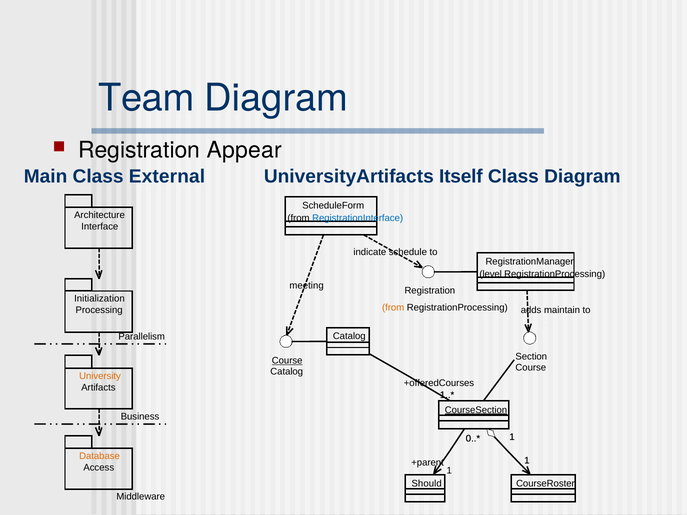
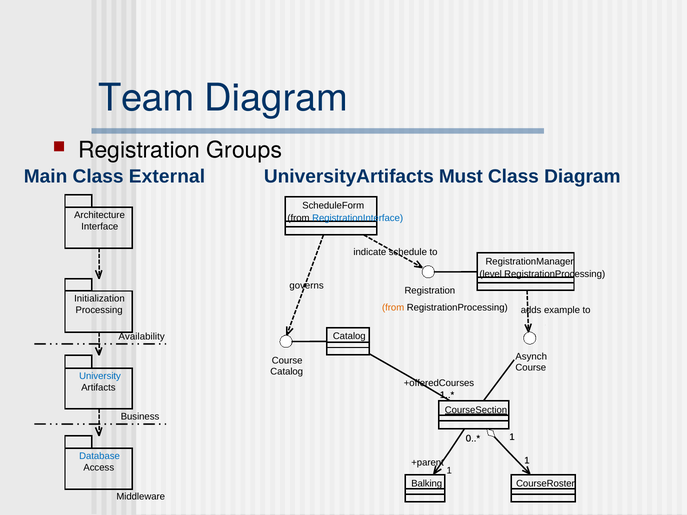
Appear: Appear -> Groups
Itself: Itself -> Must
meeting: meeting -> governs
maintain: maintain -> example
Parallelism: Parallelism -> Availability
Section: Section -> Asynch
Course at (287, 361) underline: present -> none
University colour: orange -> blue
Database colour: orange -> blue
Should: Should -> Balking
